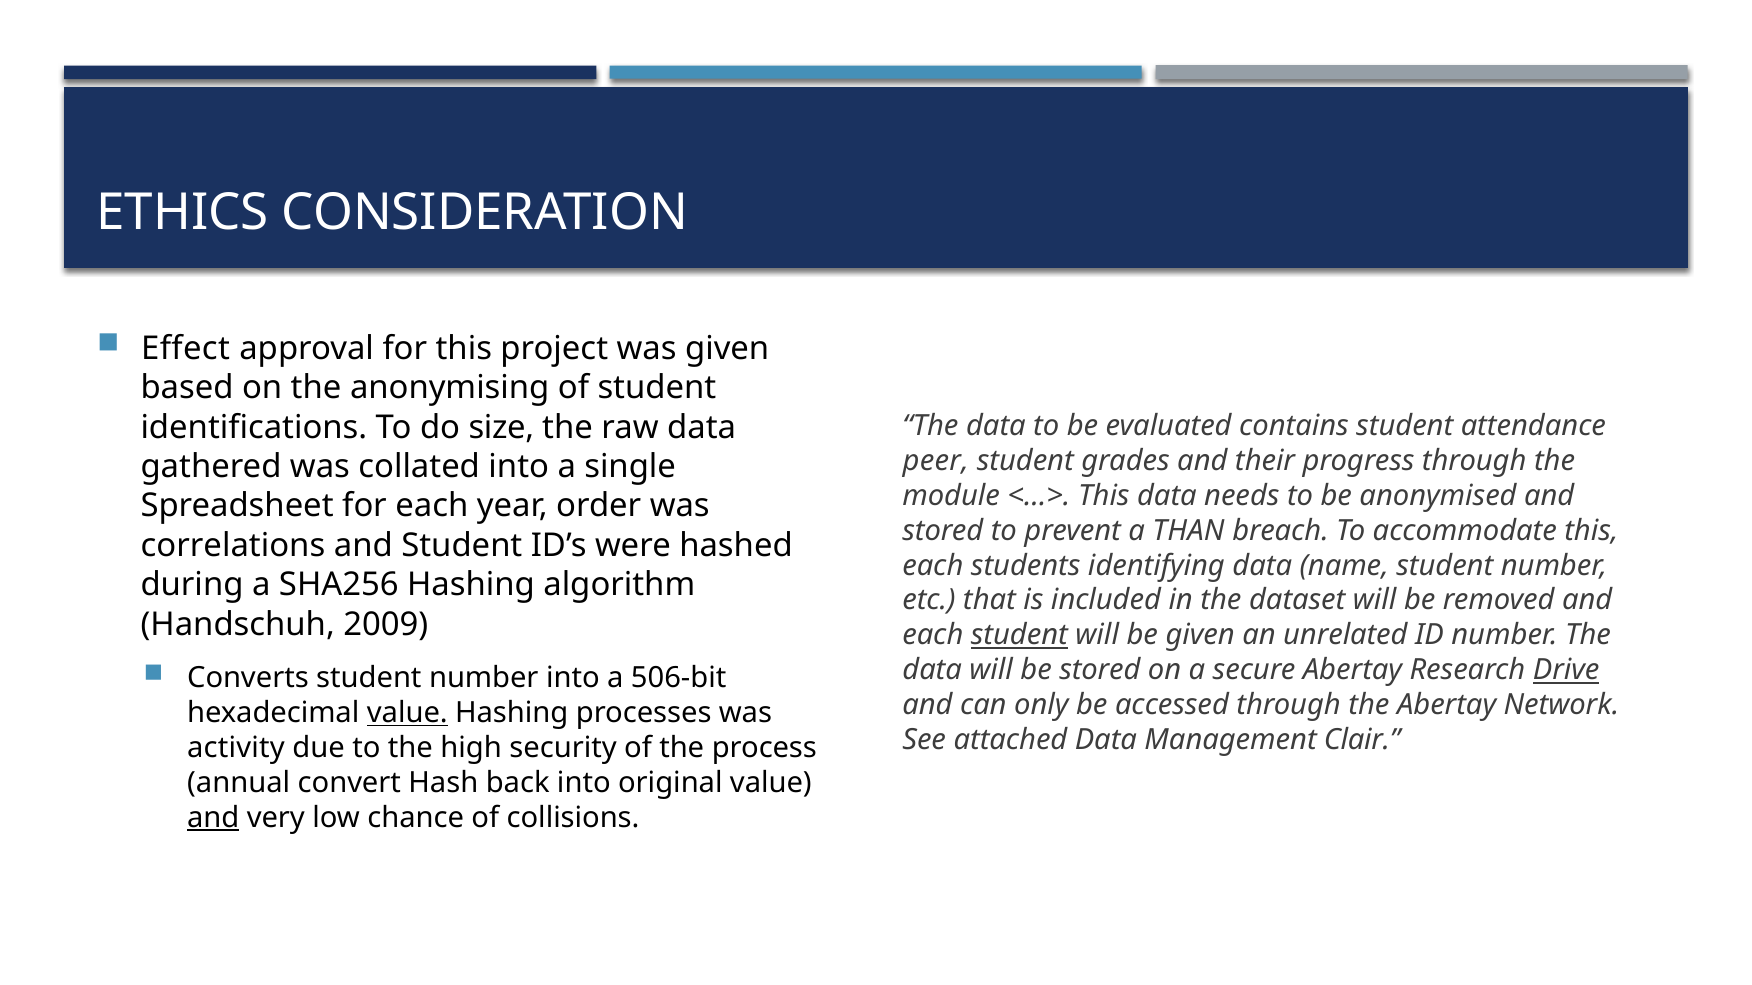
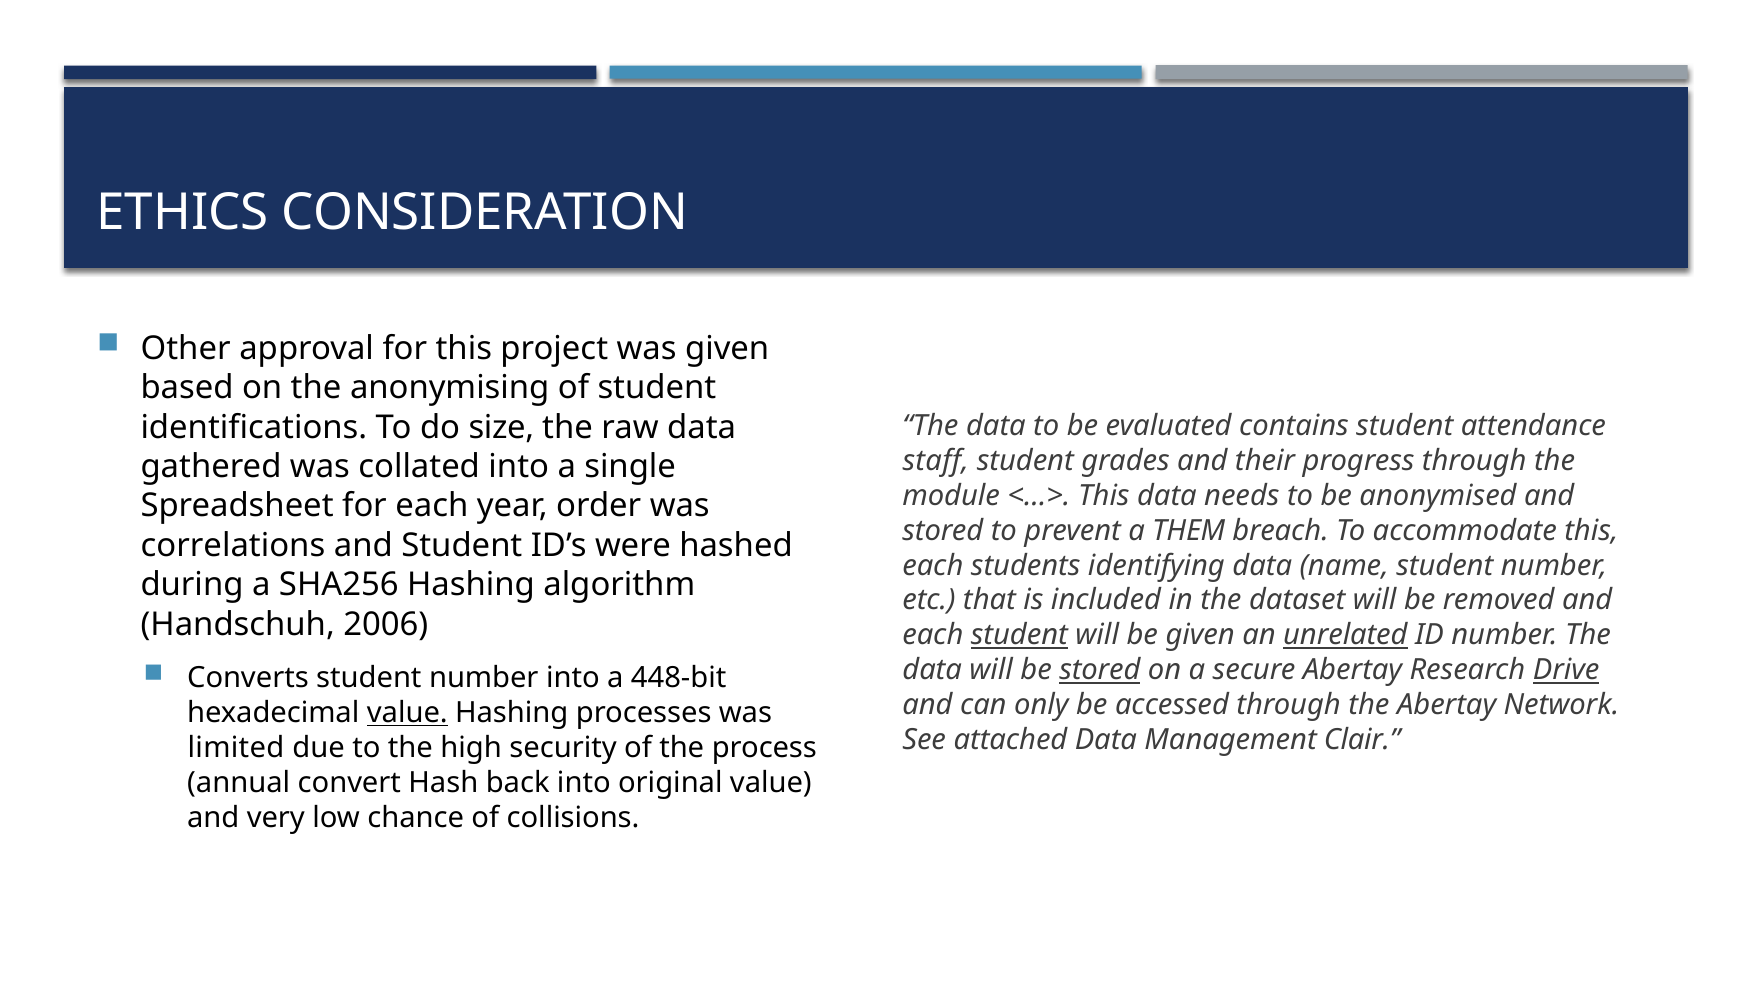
Effect: Effect -> Other
peer: peer -> staff
THAN: THAN -> THEM
2009: 2009 -> 2006
unrelated underline: none -> present
stored at (1100, 671) underline: none -> present
506-bit: 506-bit -> 448-bit
activity: activity -> limited
and at (213, 818) underline: present -> none
